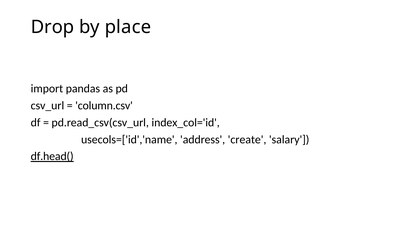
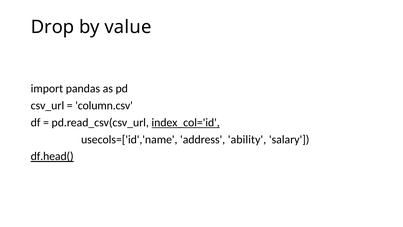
place: place -> value
index_col='id underline: none -> present
create: create -> ability
